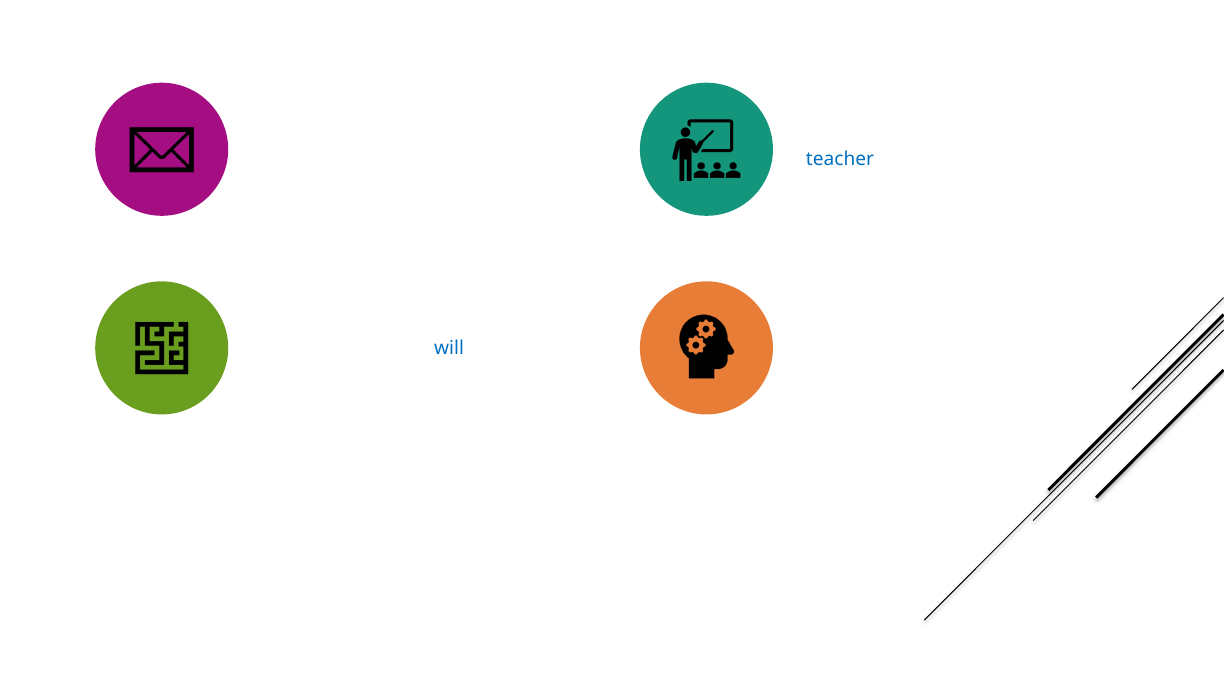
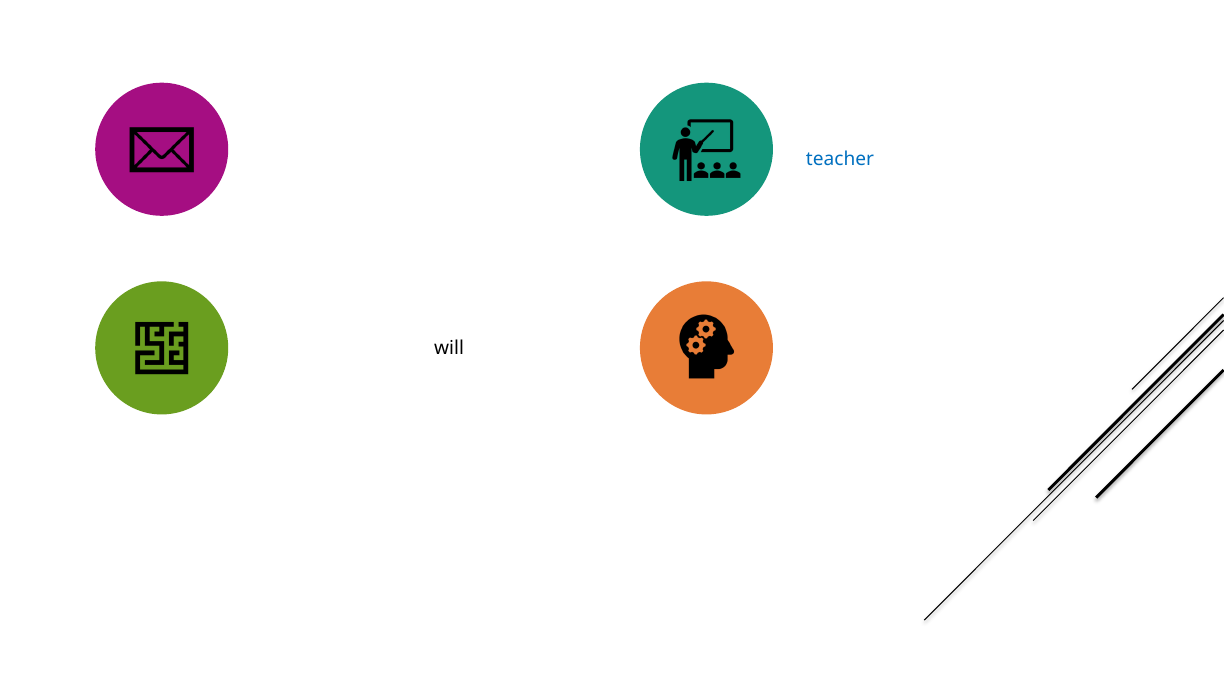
will at (449, 348) colour: blue -> black
